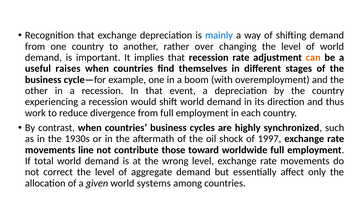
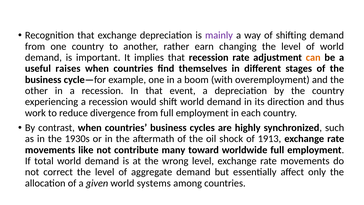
mainly colour: blue -> purple
over: over -> earn
1997: 1997 -> 1913
line: line -> like
those: those -> many
